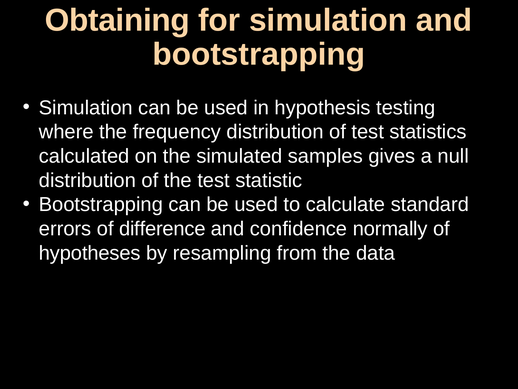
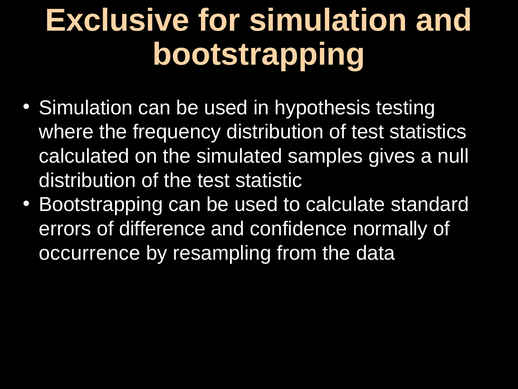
Obtaining: Obtaining -> Exclusive
hypotheses: hypotheses -> occurrence
